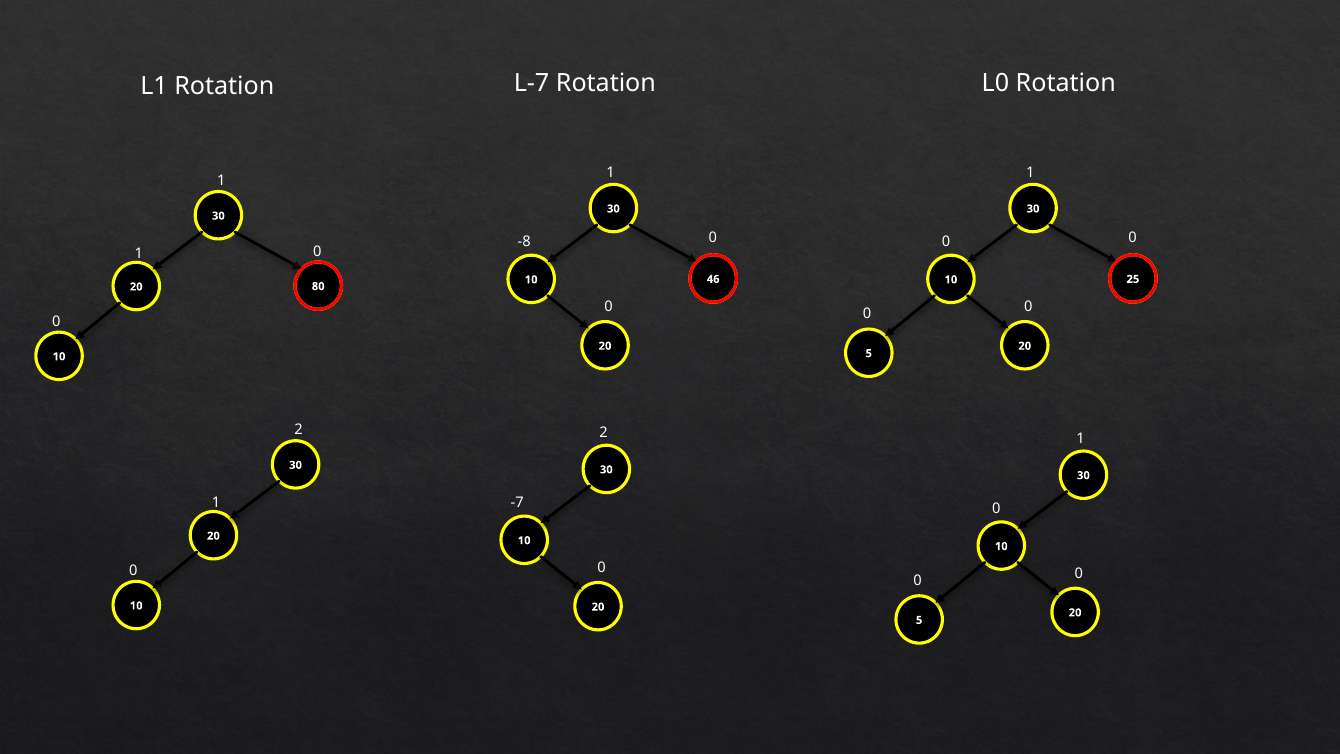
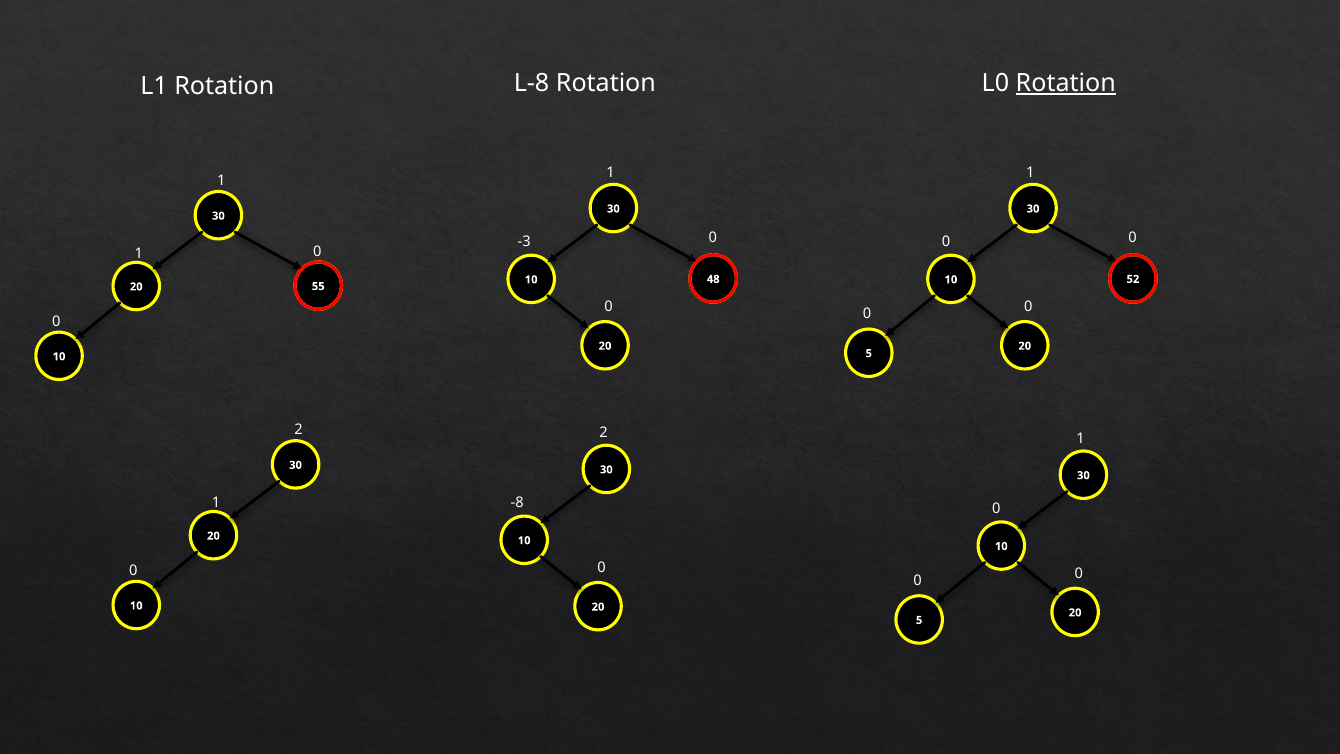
L-7: L-7 -> L-8
Rotation at (1066, 83) underline: none -> present
-8: -8 -> -3
46: 46 -> 48
25: 25 -> 52
80: 80 -> 55
-7: -7 -> -8
